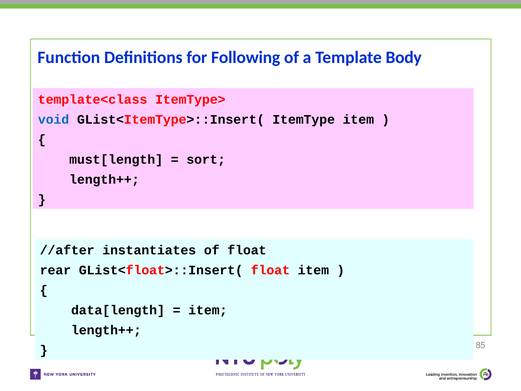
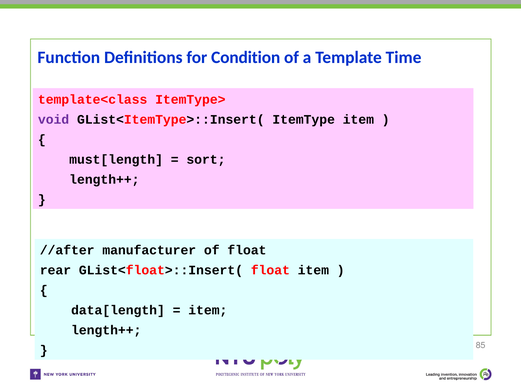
Following: Following -> Condition
Body: Body -> Time
void colour: blue -> purple
instantiates: instantiates -> manufacturer
